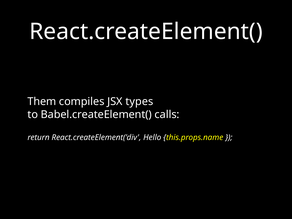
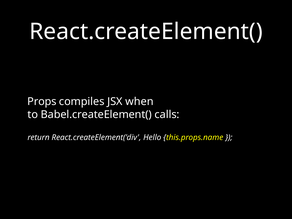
Them: Them -> Props
types: types -> when
